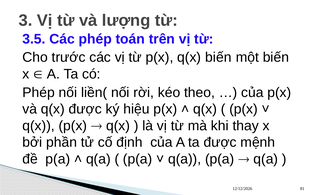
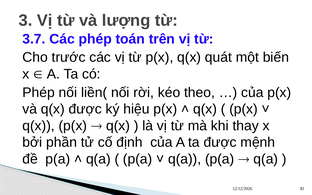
3.5: 3.5 -> 3.7
q(x biến: biến -> quát
